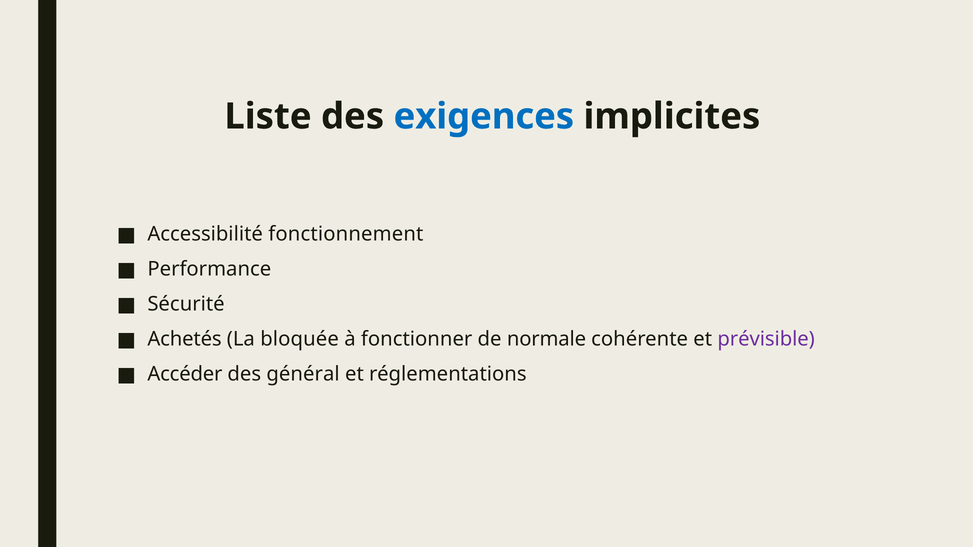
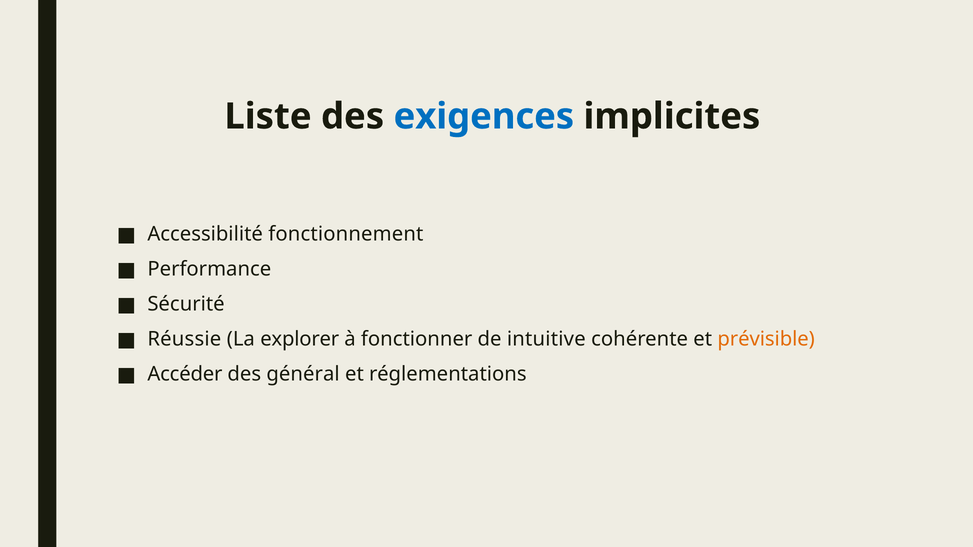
Achetés: Achetés -> Réussie
bloquée: bloquée -> explorer
normale: normale -> intuitive
prévisible colour: purple -> orange
